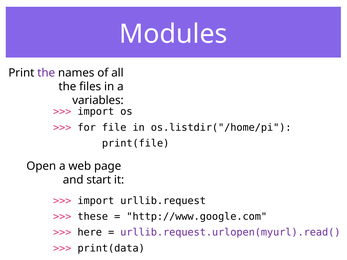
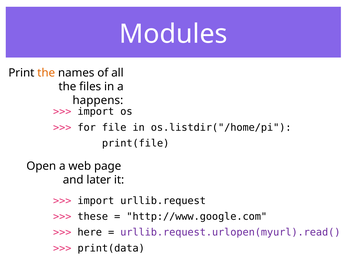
the at (46, 73) colour: purple -> orange
variables: variables -> happens
start: start -> later
